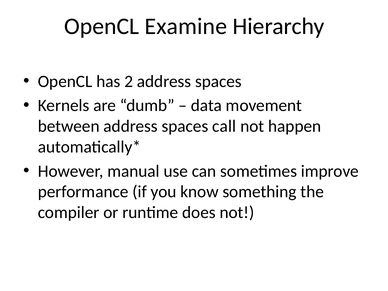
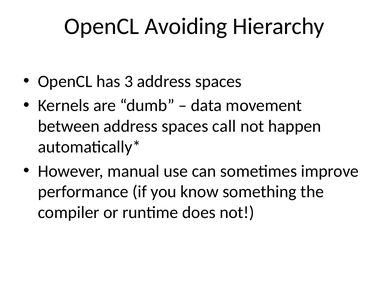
Examine: Examine -> Avoiding
2: 2 -> 3
